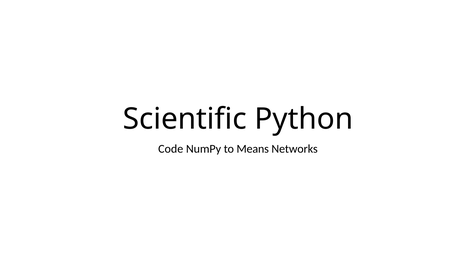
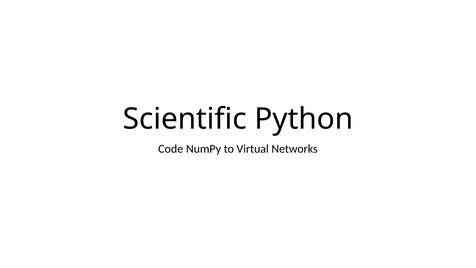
Means: Means -> Virtual
